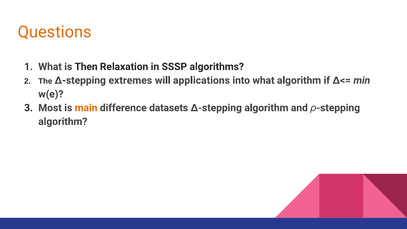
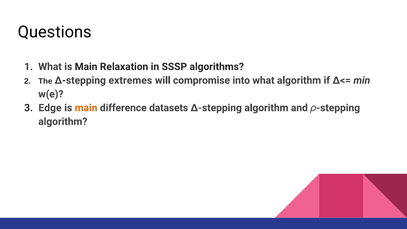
Questions colour: orange -> black
What is Then: Then -> Main
applications: applications -> compromise
Most: Most -> Edge
